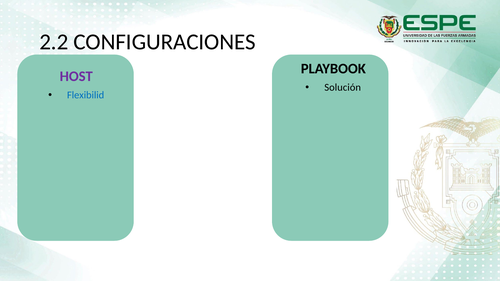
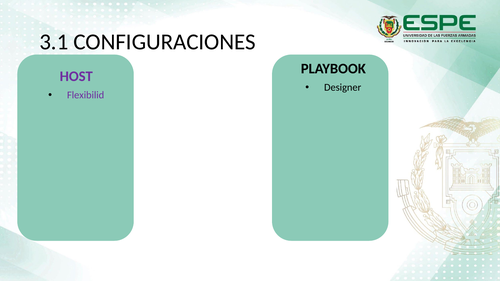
2.2: 2.2 -> 3.1
Solución: Solución -> Designer
Flexibilid colour: blue -> purple
